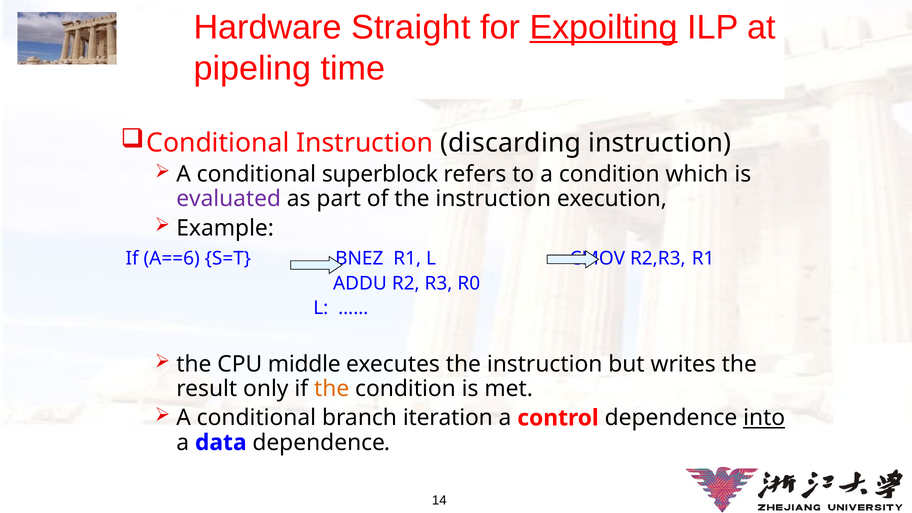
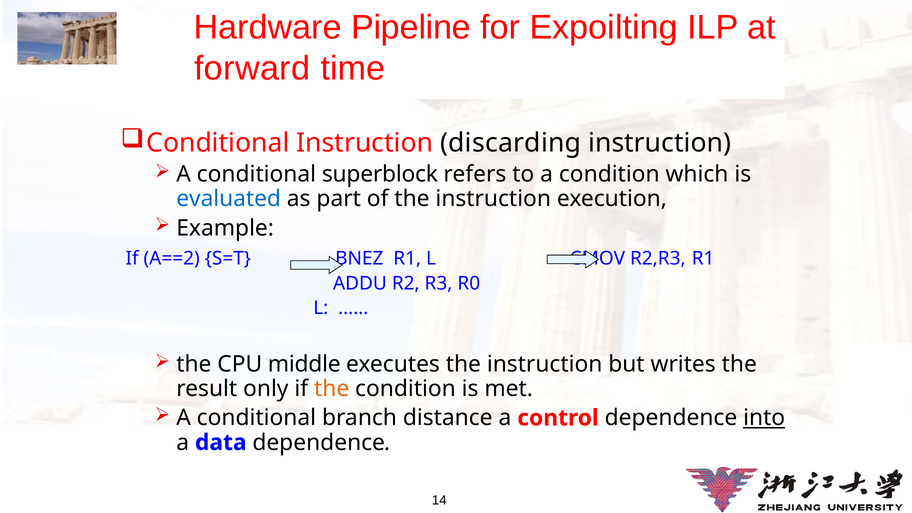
Straight: Straight -> Pipeline
Expoilting underline: present -> none
pipeling: pipeling -> forward
evaluated colour: purple -> blue
A==6: A==6 -> A==2
iteration: iteration -> distance
